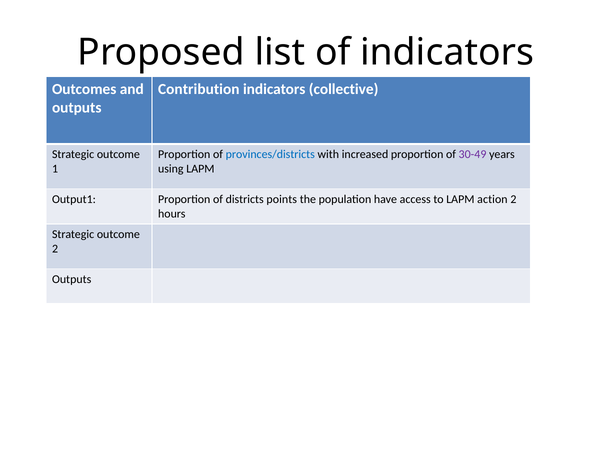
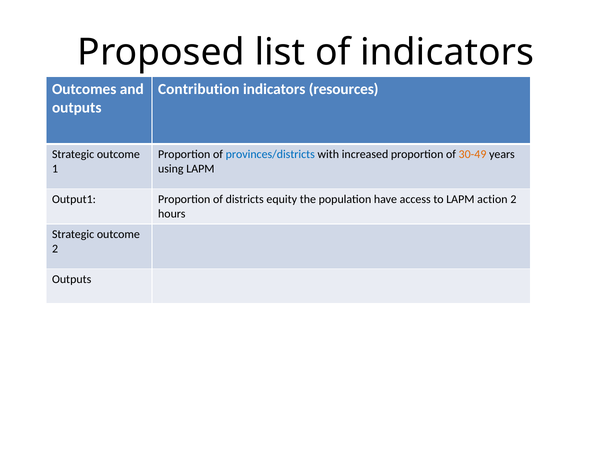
collective: collective -> resources
30-49 colour: purple -> orange
points: points -> equity
